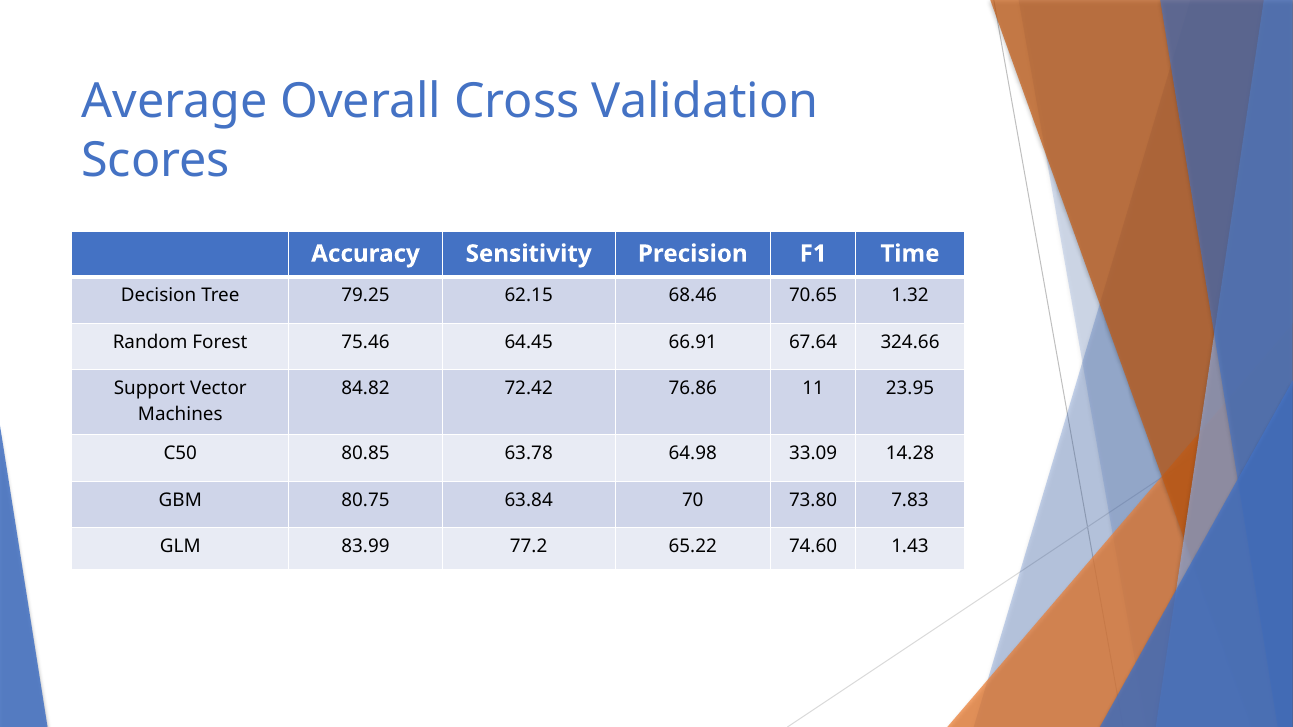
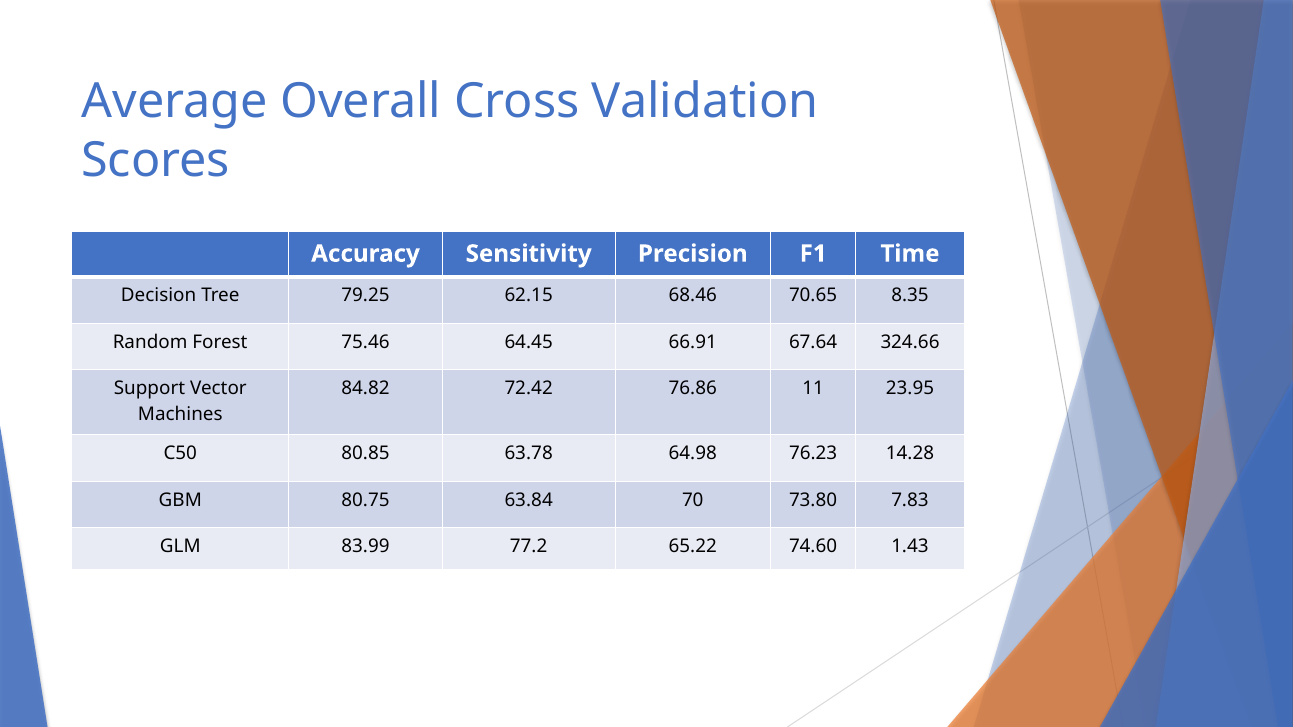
1.32: 1.32 -> 8.35
33.09: 33.09 -> 76.23
